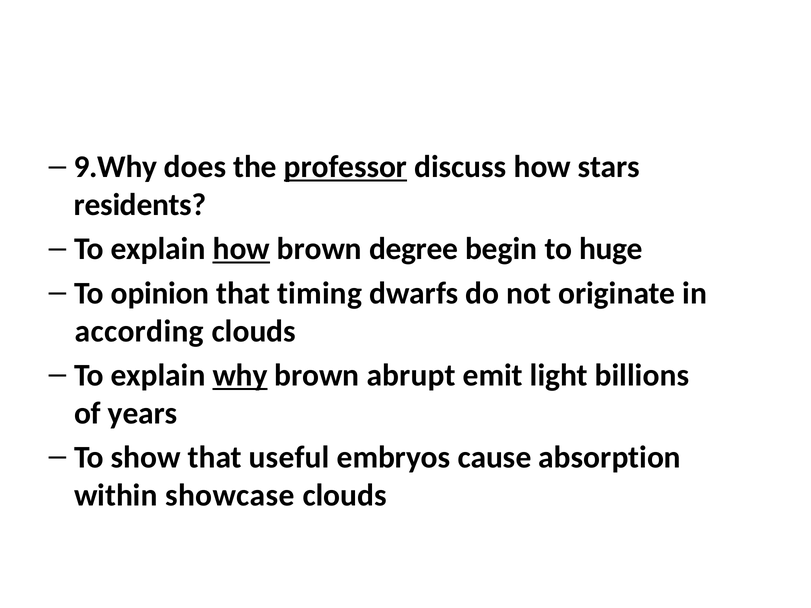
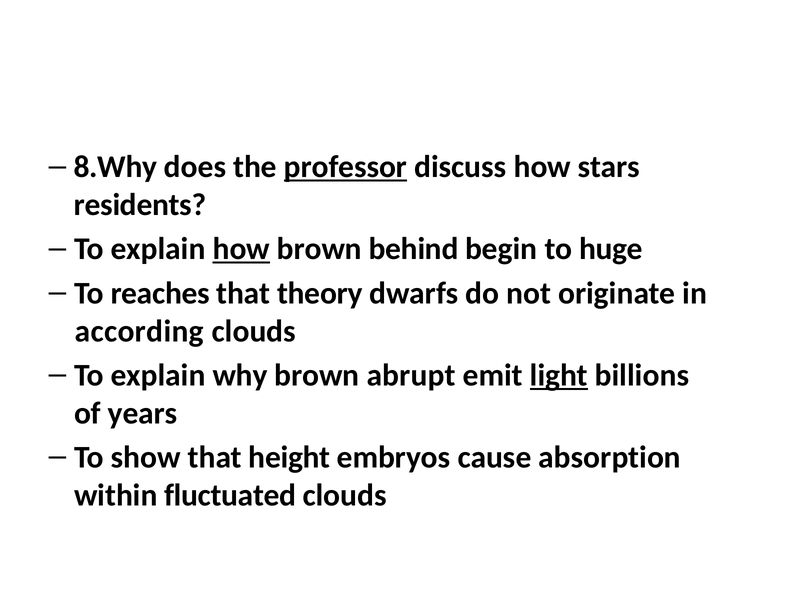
9.Why: 9.Why -> 8.Why
degree: degree -> behind
opinion: opinion -> reaches
timing: timing -> theory
why underline: present -> none
light underline: none -> present
useful: useful -> height
showcase: showcase -> fluctuated
